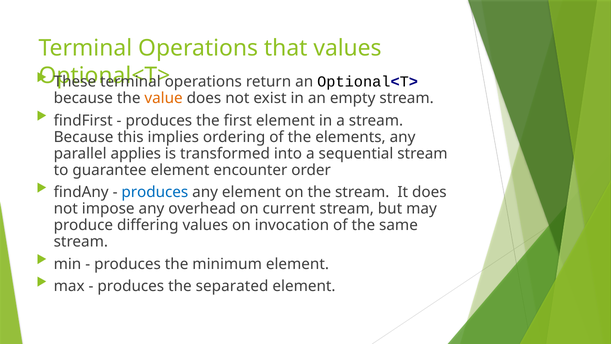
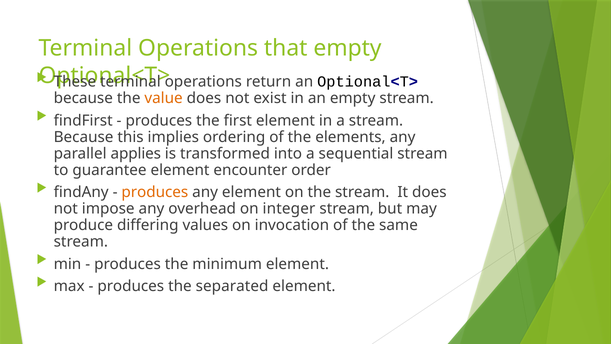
that values: values -> empty
produces at (155, 192) colour: blue -> orange
current: current -> integer
